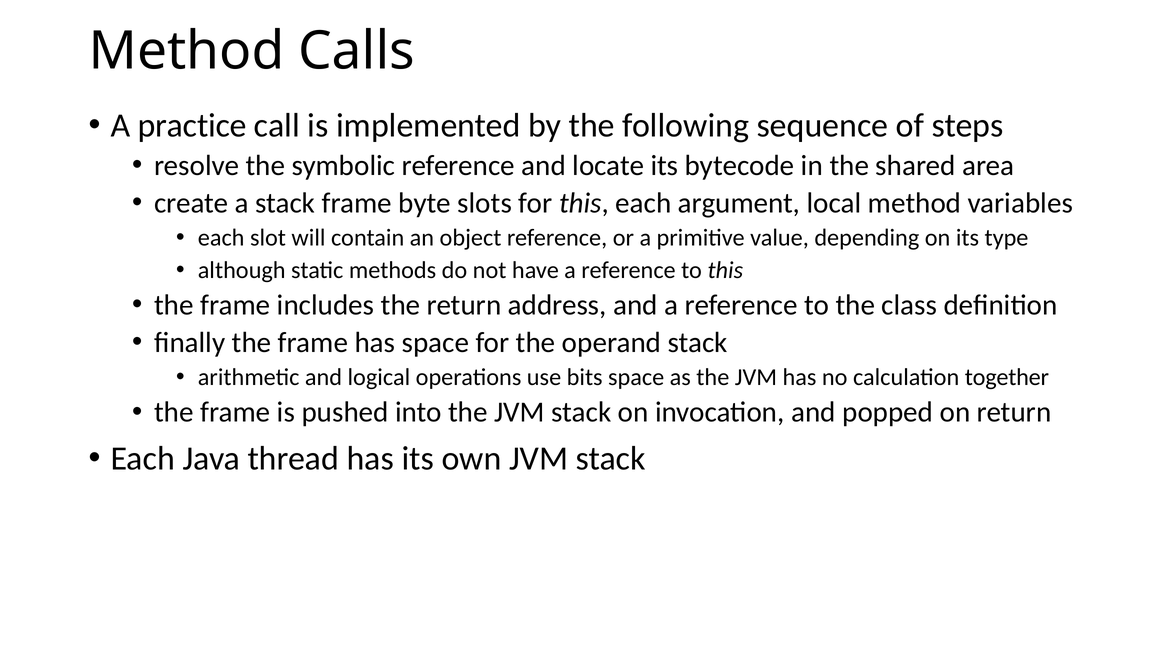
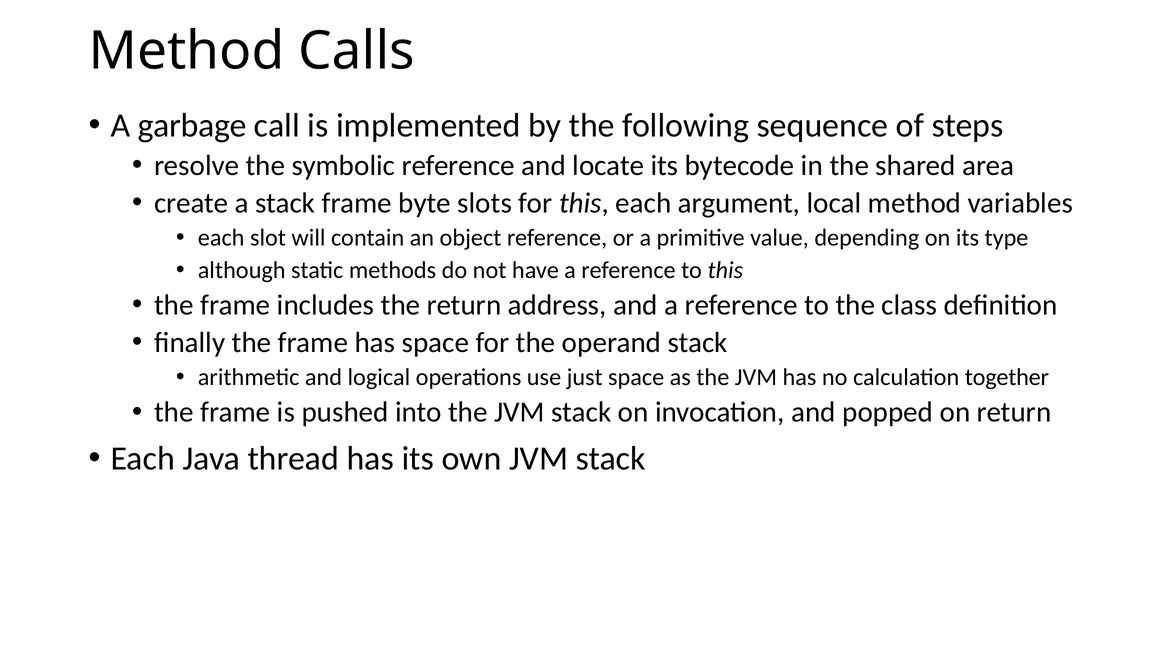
practice: practice -> garbage
bits: bits -> just
